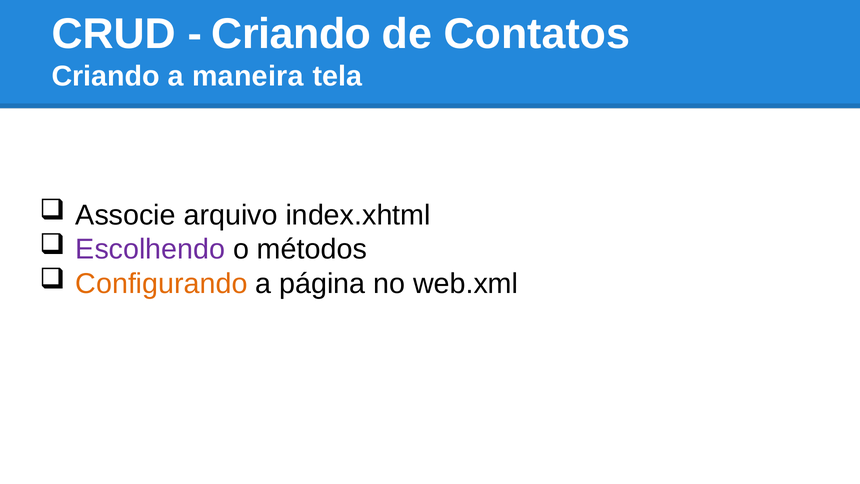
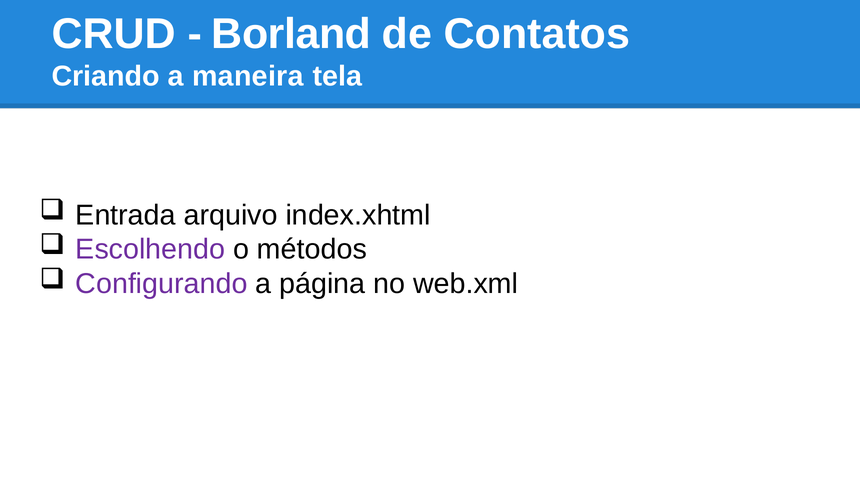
Criando at (291, 34): Criando -> Borland
Associe: Associe -> Entrada
Configurando colour: orange -> purple
